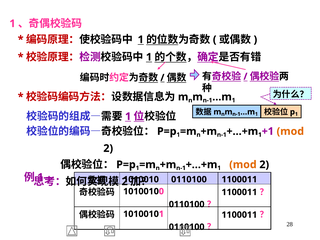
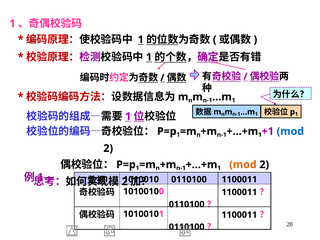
mod at (290, 131) colour: orange -> blue
